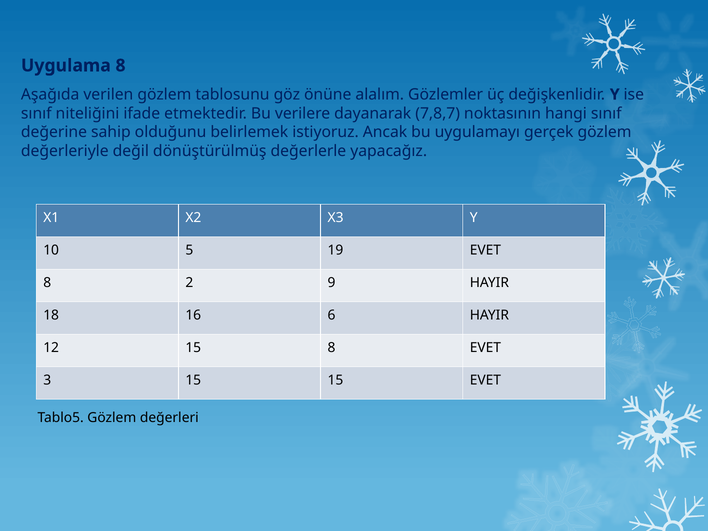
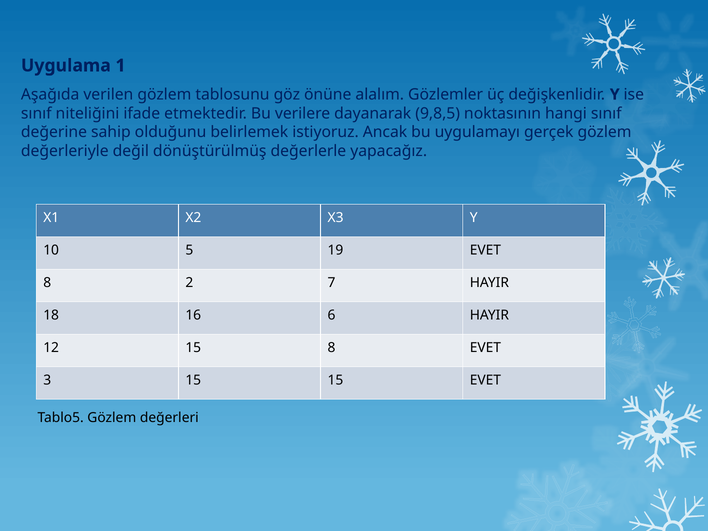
Uygulama 8: 8 -> 1
7,8,7: 7,8,7 -> 9,8,5
9: 9 -> 7
